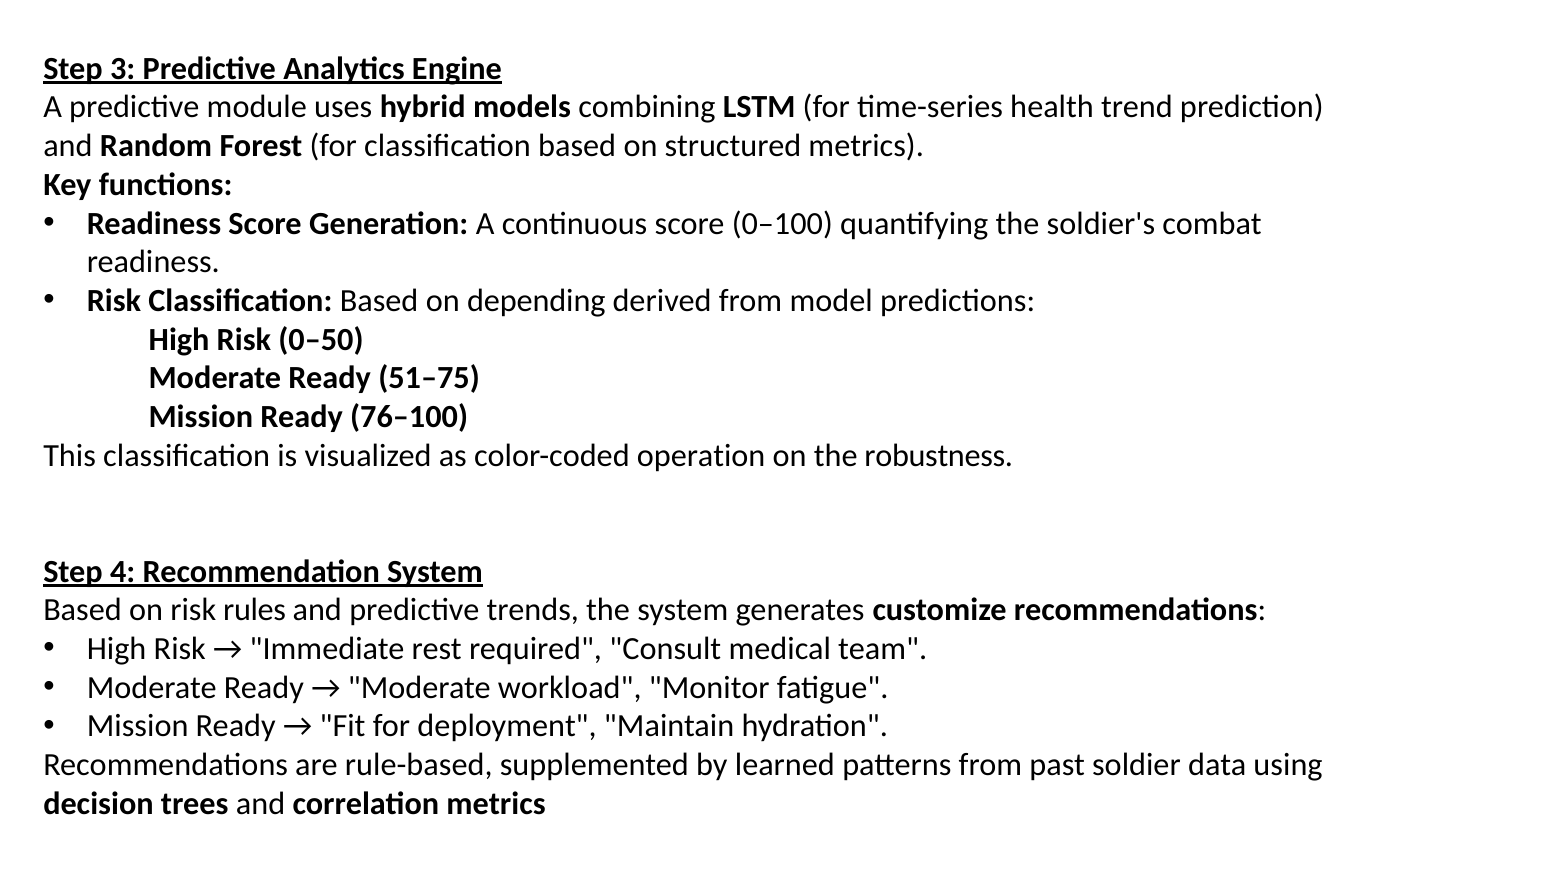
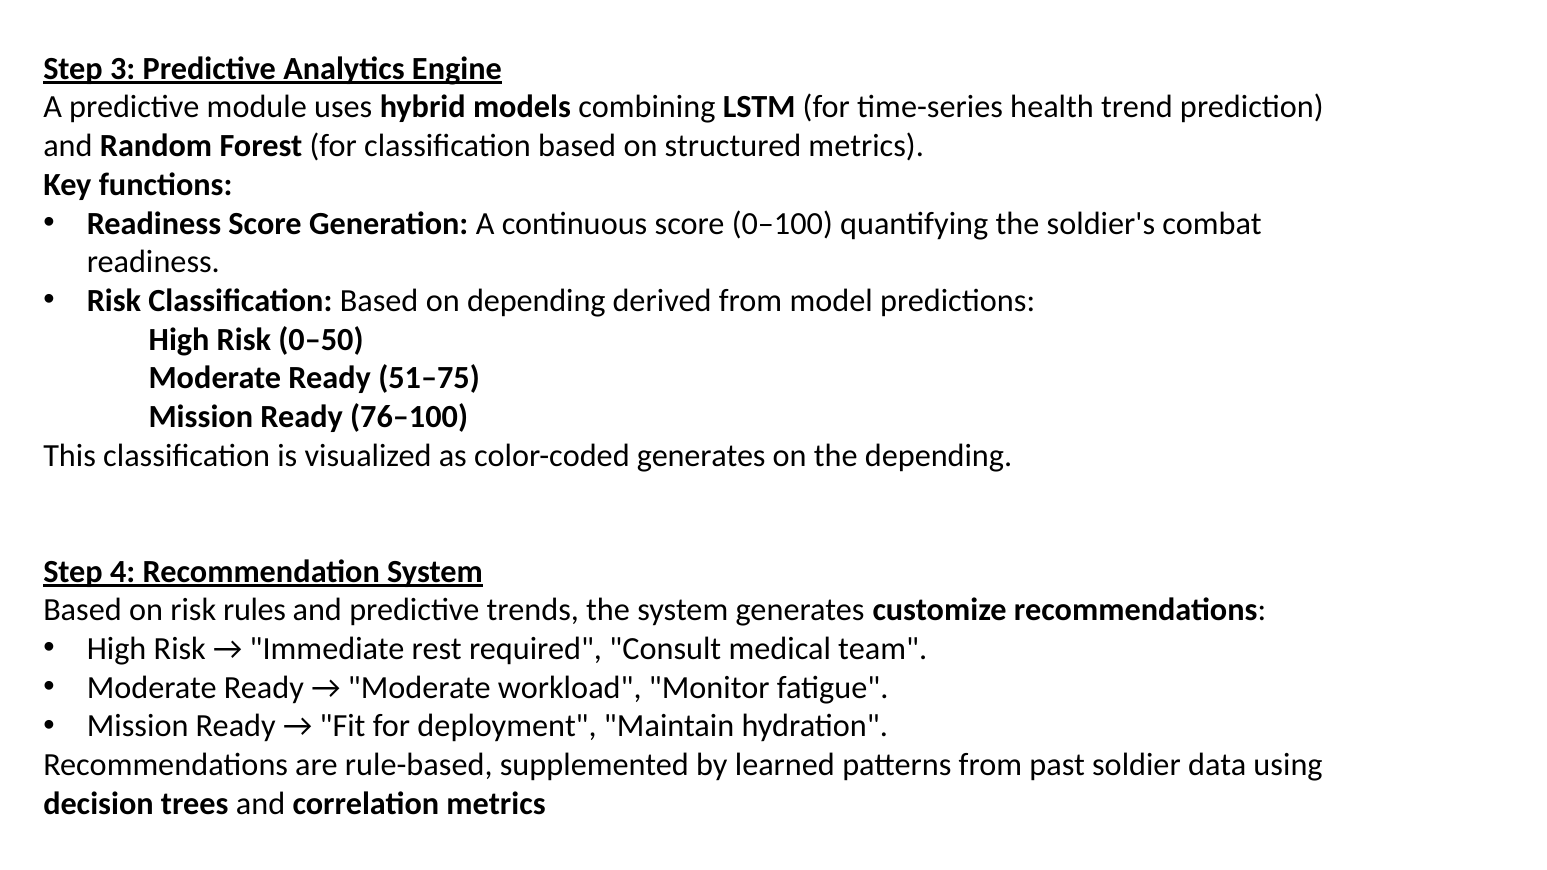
color-coded operation: operation -> generates
the robustness: robustness -> depending
